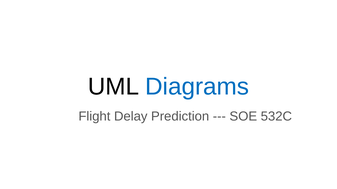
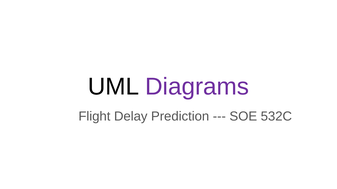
Diagrams colour: blue -> purple
